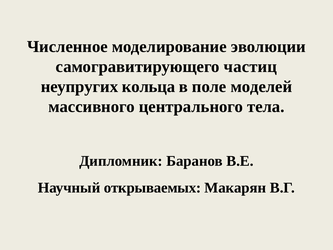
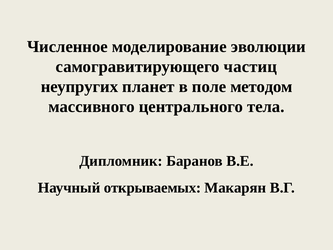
кольца: кольца -> планет
моделей: моделей -> методом
